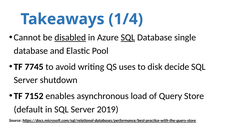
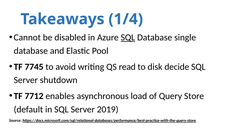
disabled underline: present -> none
uses: uses -> read
7152: 7152 -> 7712
